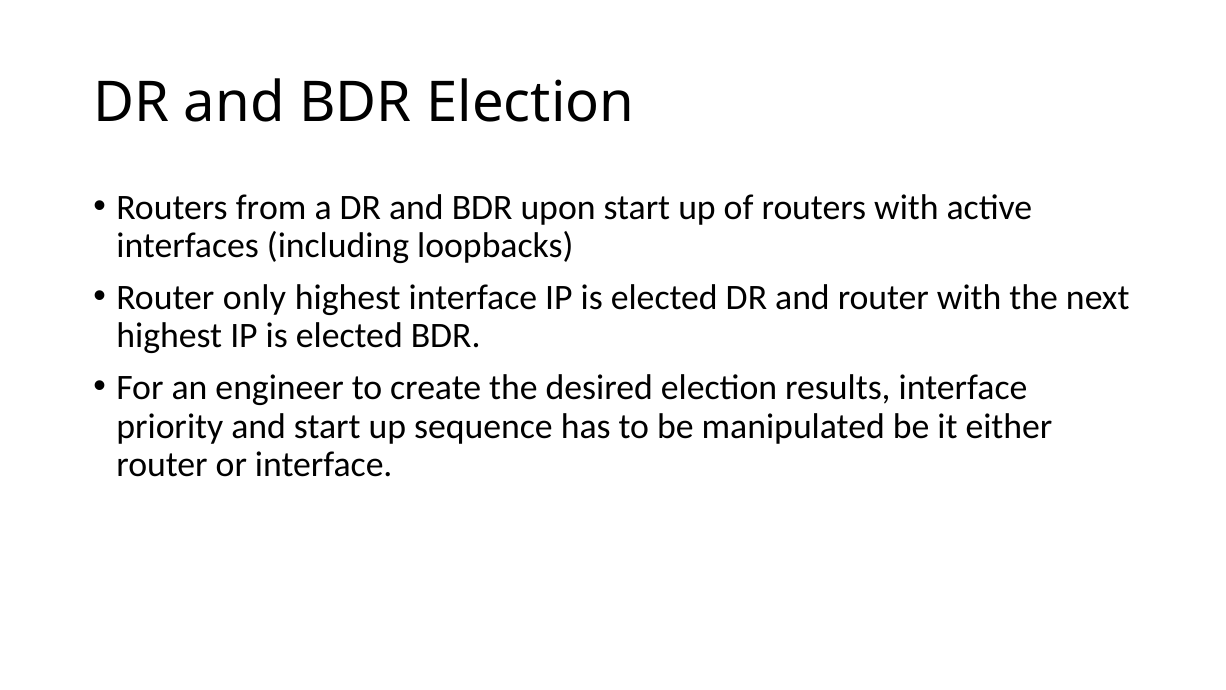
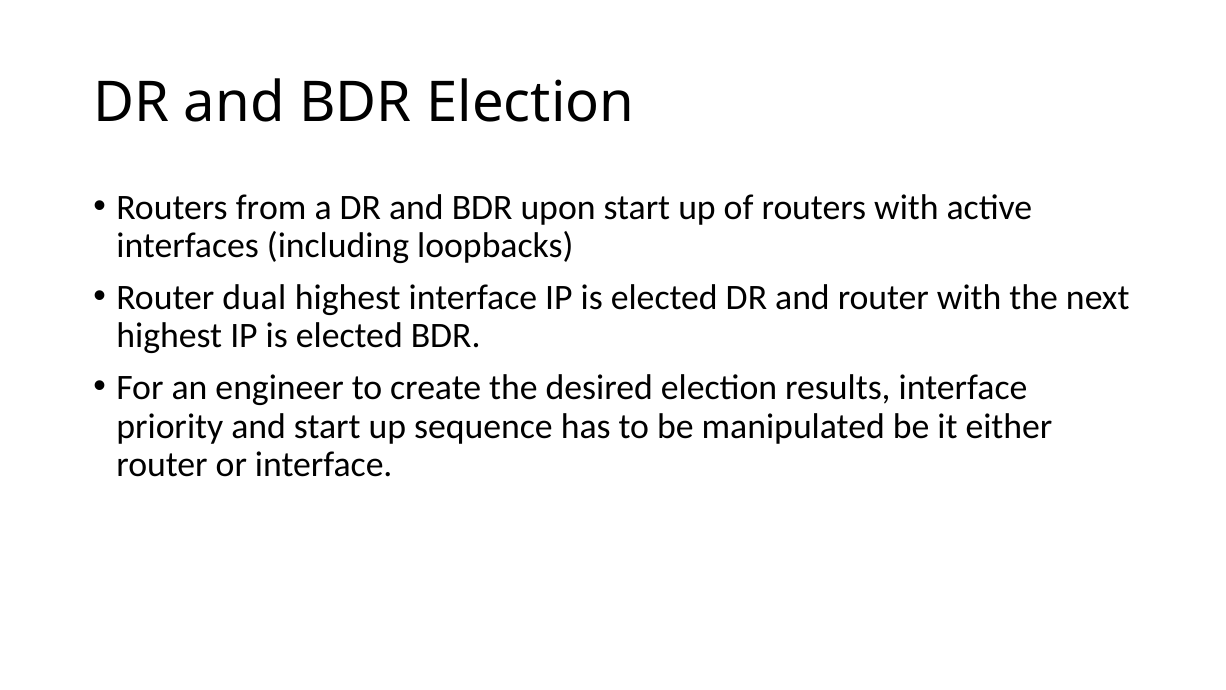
only: only -> dual
